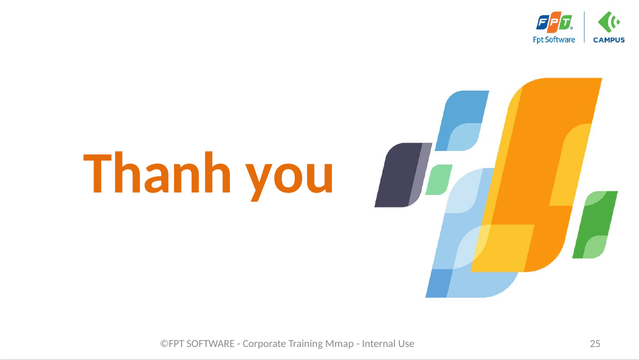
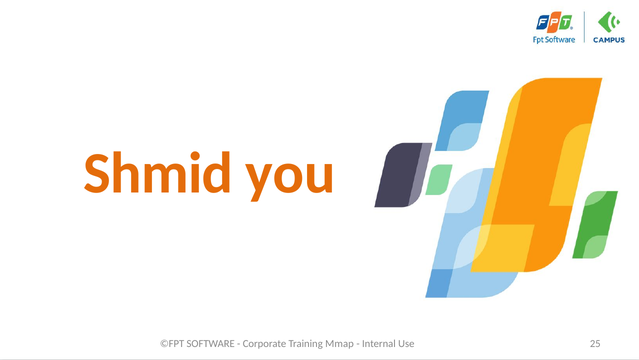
Thanh: Thanh -> Shmid
